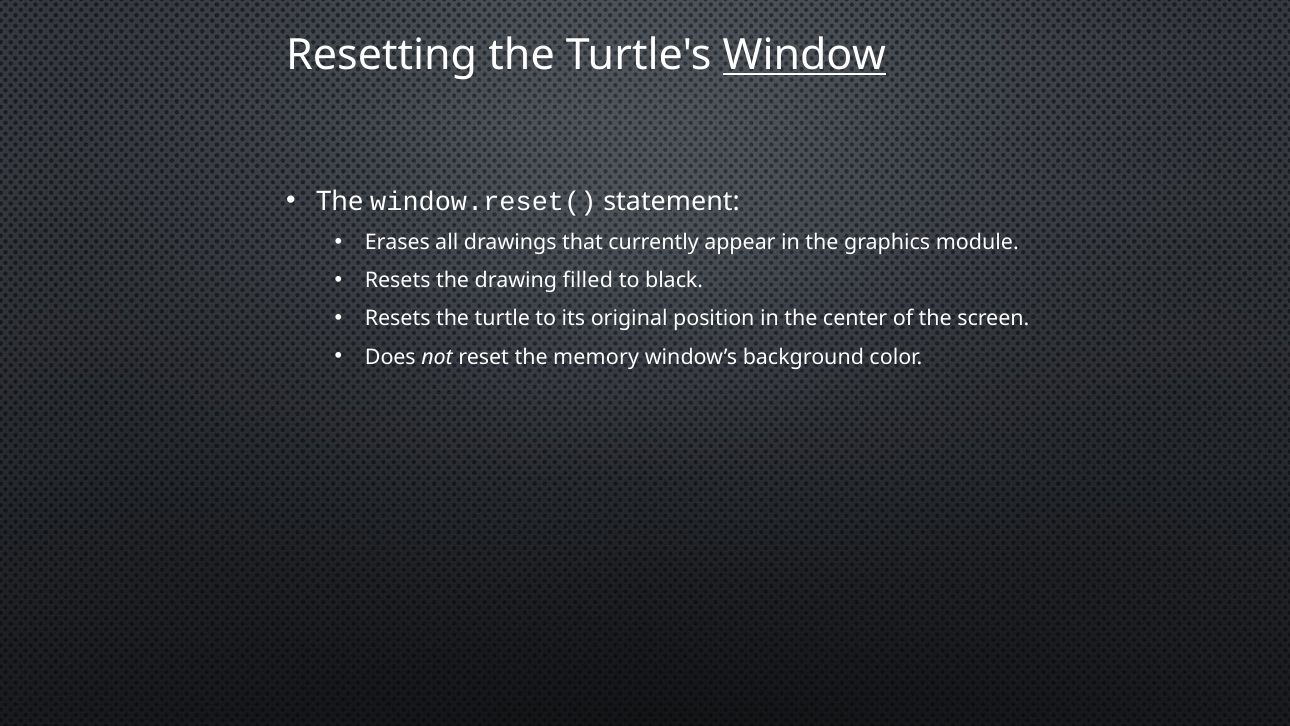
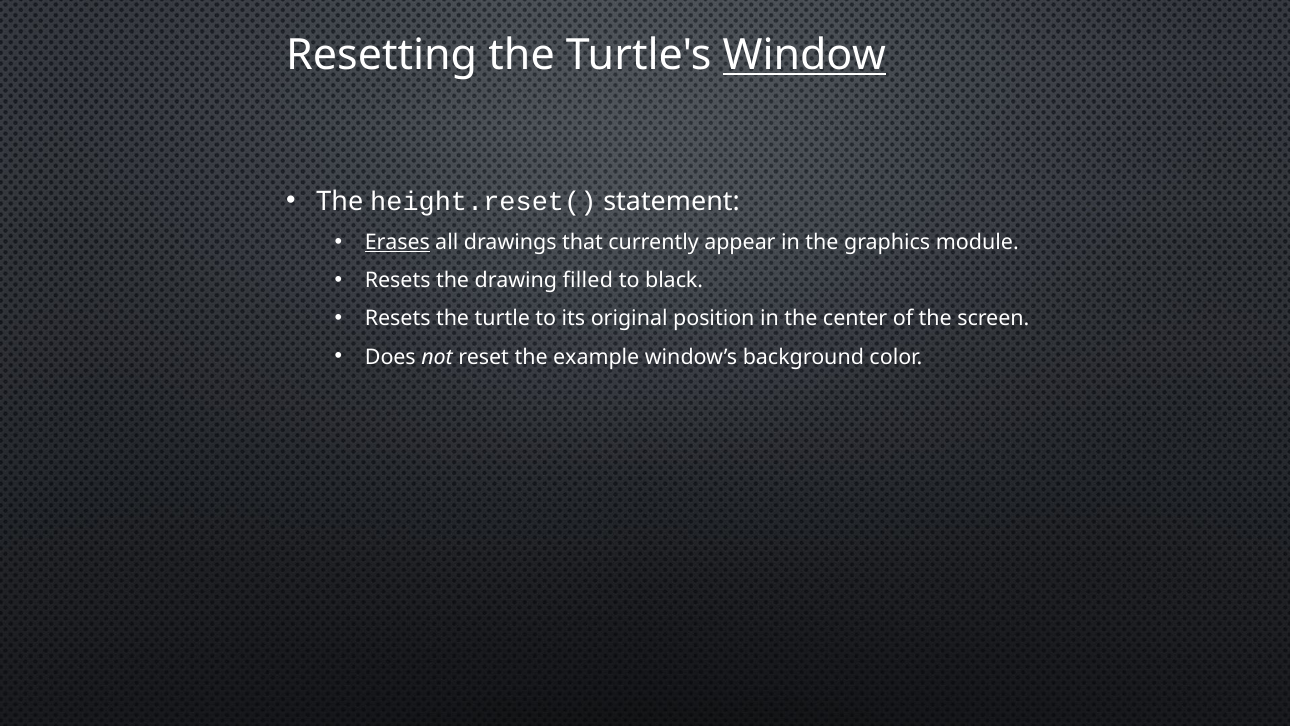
window.reset(: window.reset( -> height.reset(
Erases underline: none -> present
memory: memory -> example
